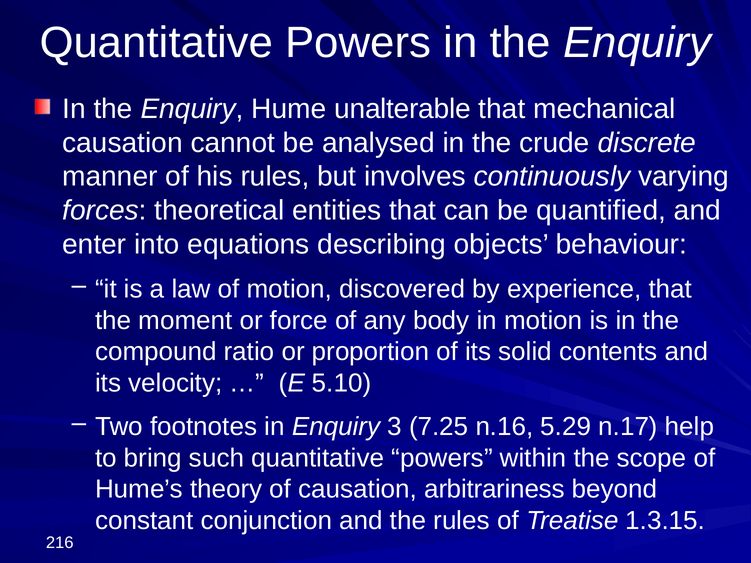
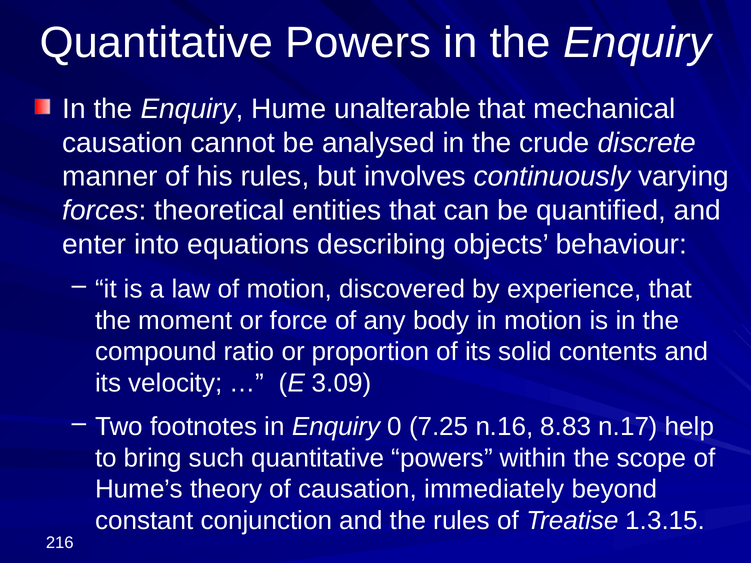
5.10: 5.10 -> 3.09
3: 3 -> 0
5.29: 5.29 -> 8.83
arbitrariness: arbitrariness -> immediately
